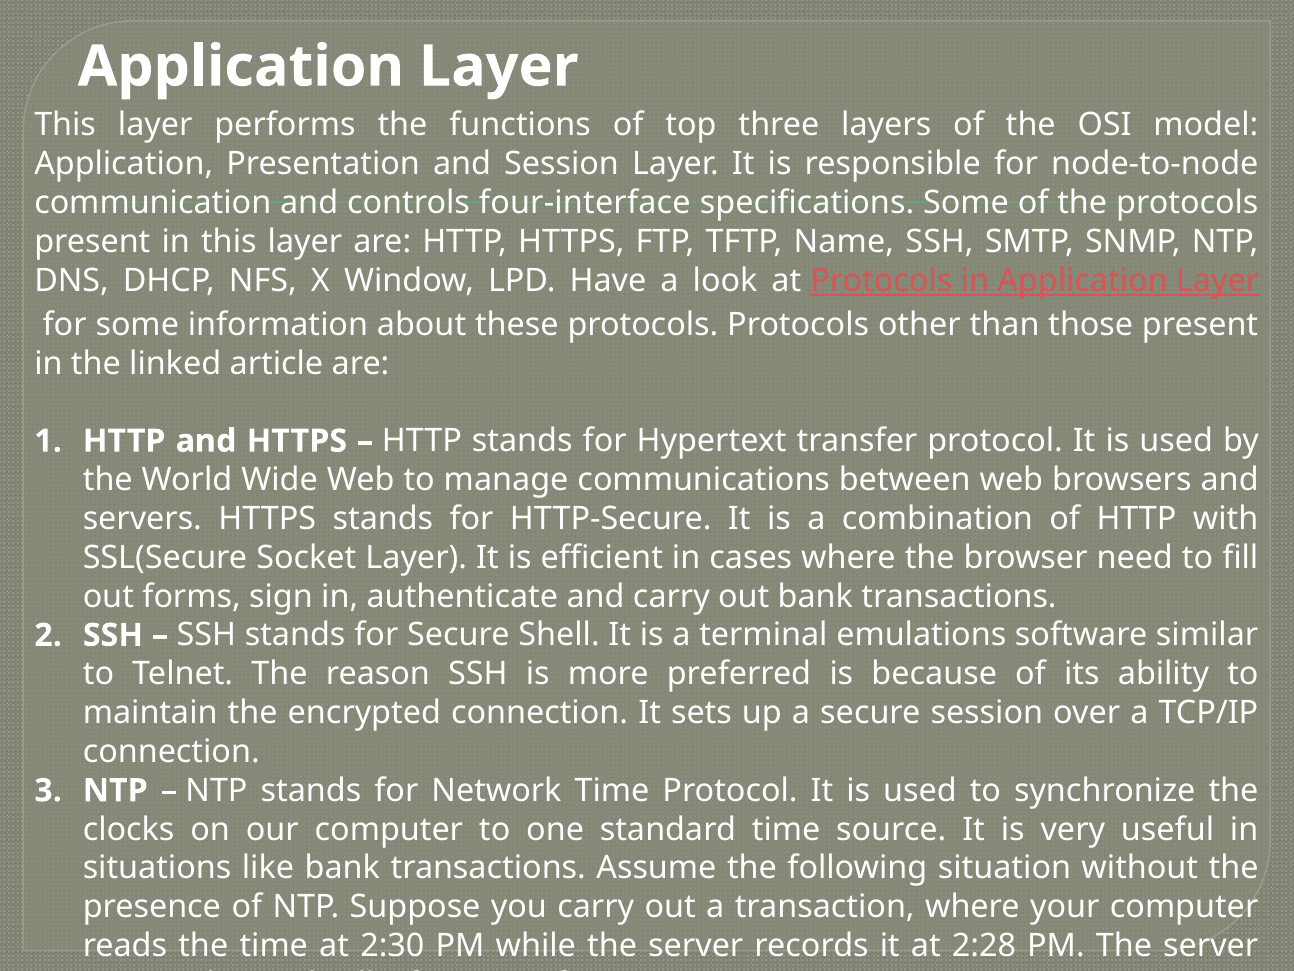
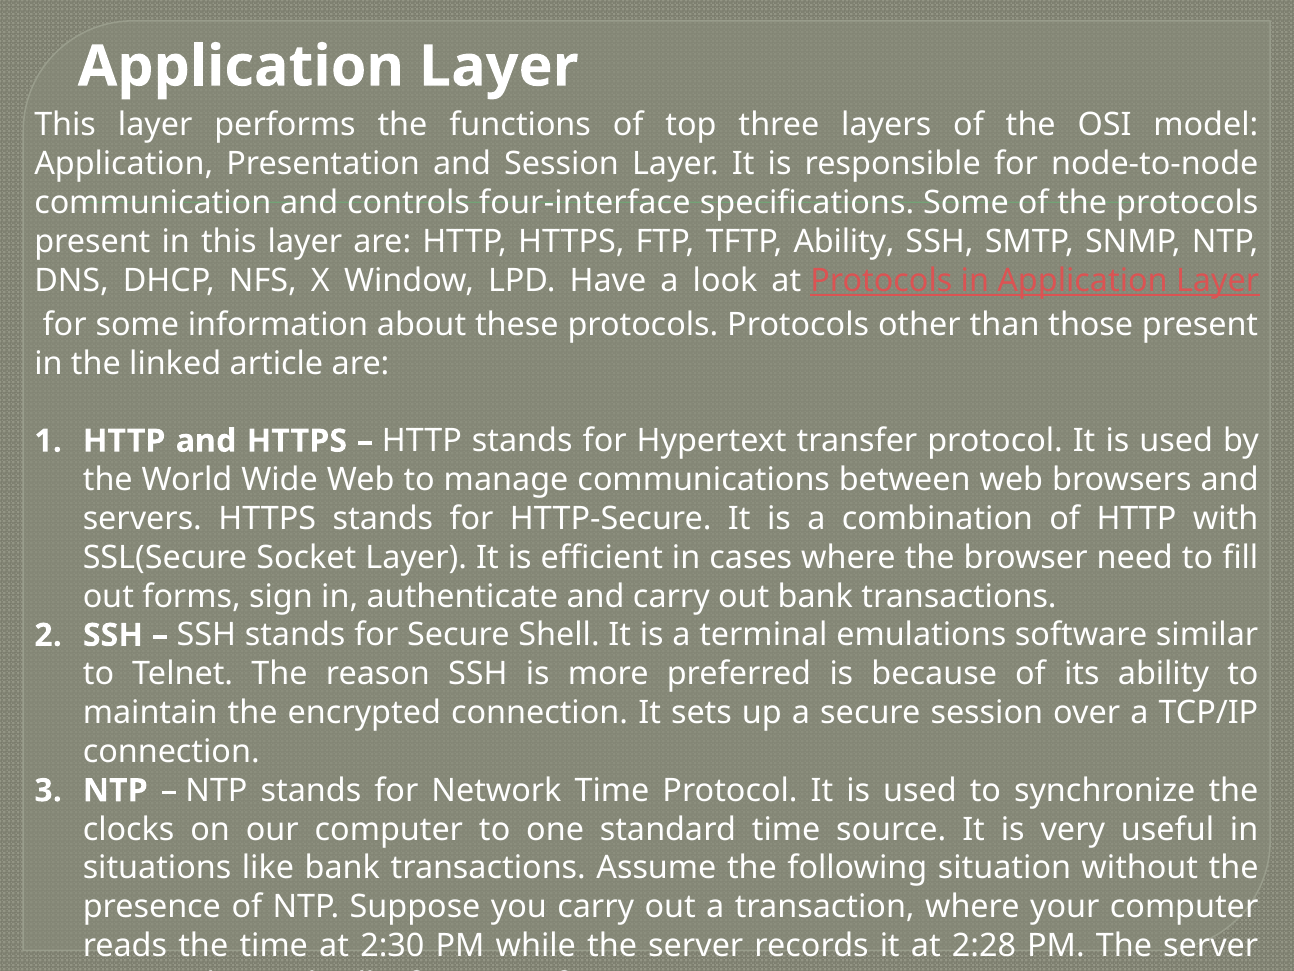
TFTP Name: Name -> Ability
